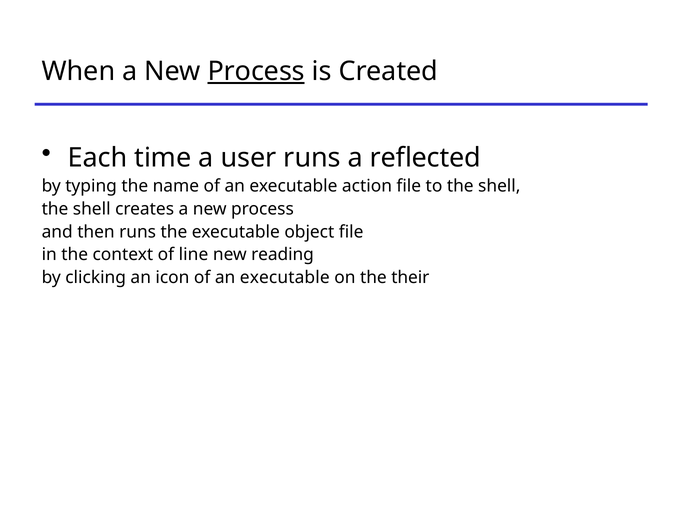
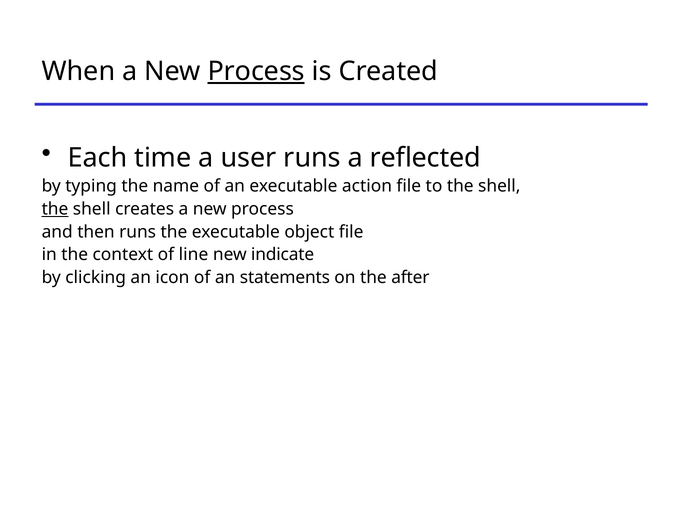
the at (55, 209) underline: none -> present
reading: reading -> indicate
icon of an executable: executable -> statements
their: their -> after
